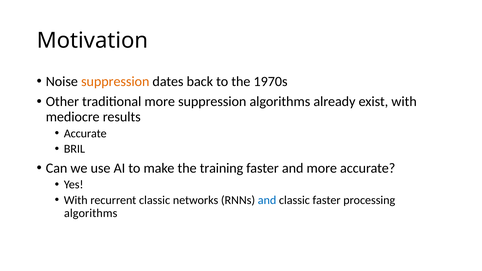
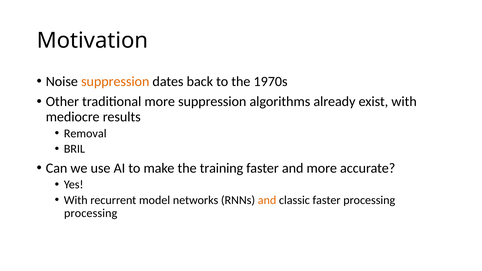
Accurate at (85, 134): Accurate -> Removal
recurrent classic: classic -> model
and at (267, 200) colour: blue -> orange
algorithms at (91, 213): algorithms -> processing
